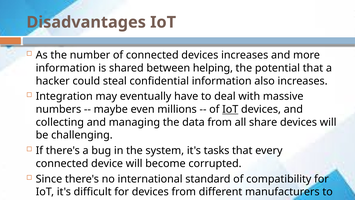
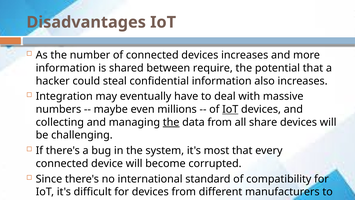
helping: helping -> require
the at (171, 122) underline: none -> present
tasks: tasks -> most
